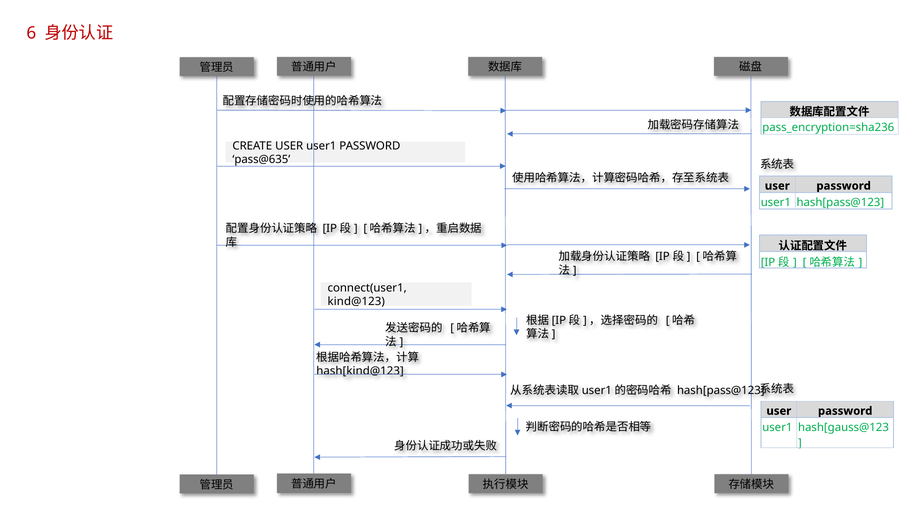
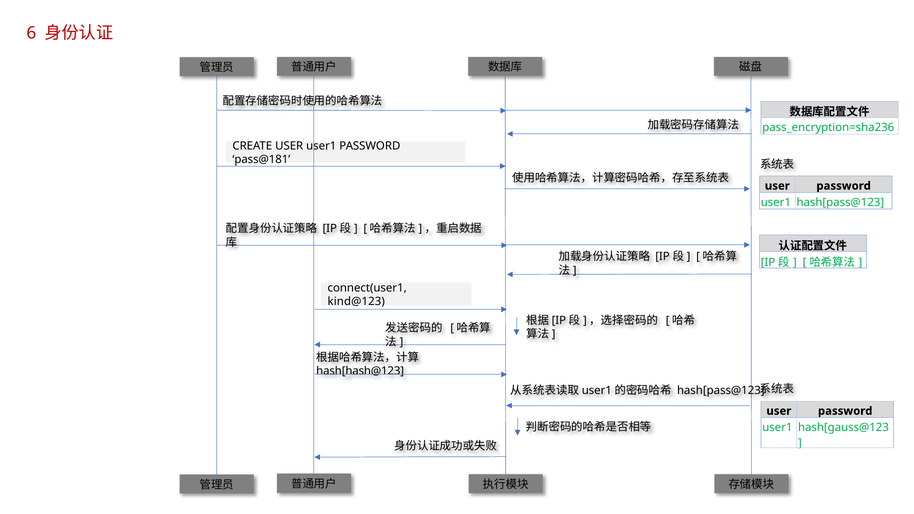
pass@635: pass@635 -> pass@181
hash[kind@123: hash[kind@123 -> hash[hash@123
